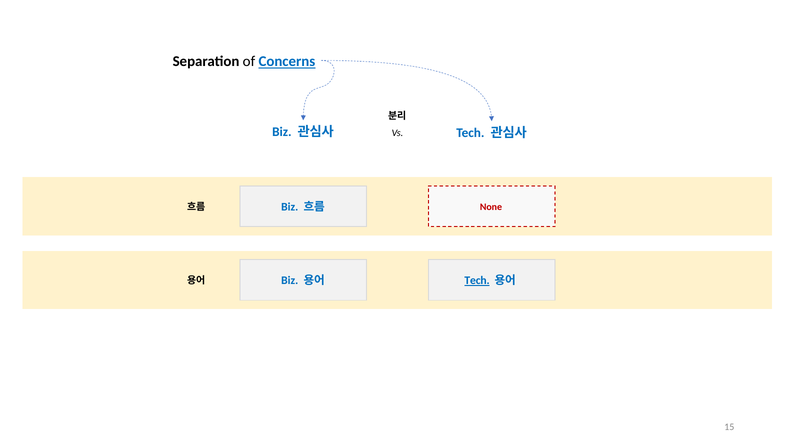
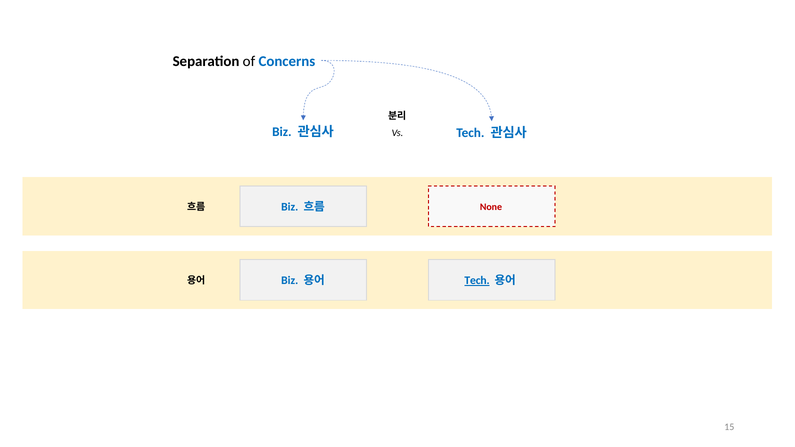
Concerns underline: present -> none
